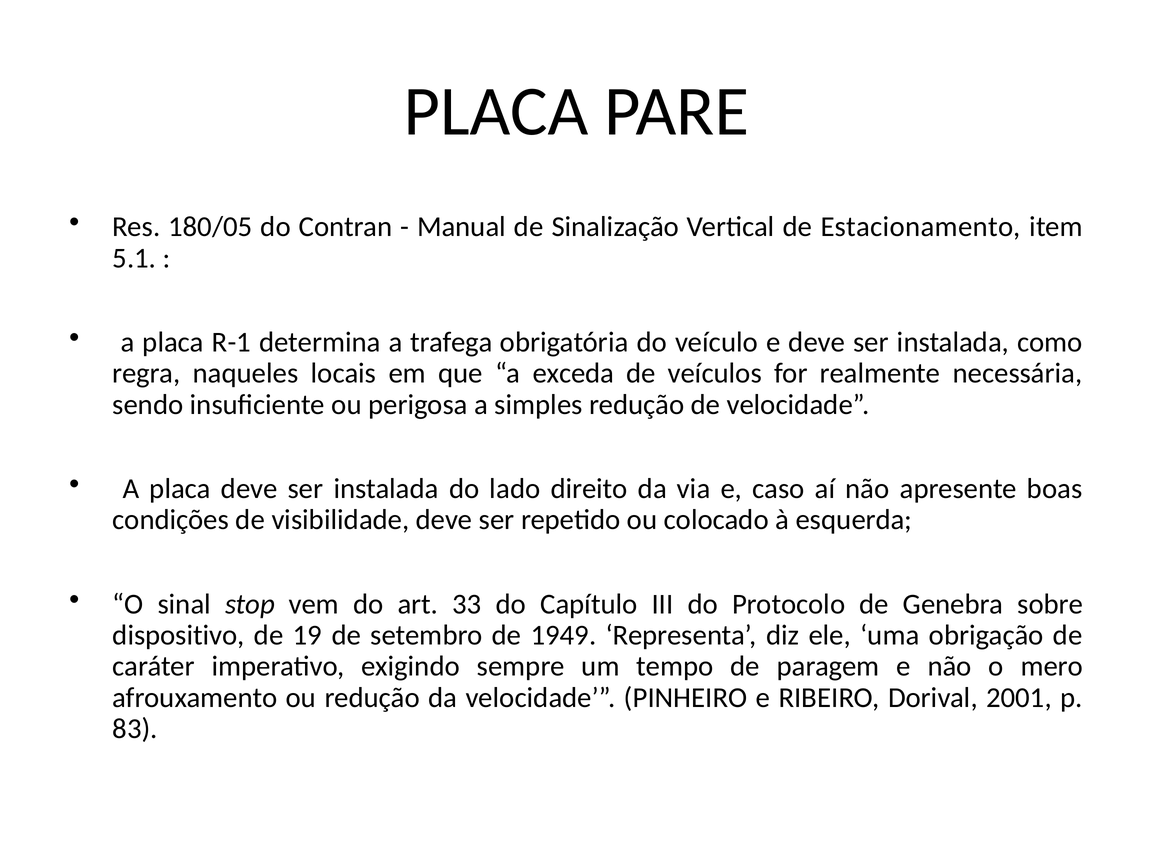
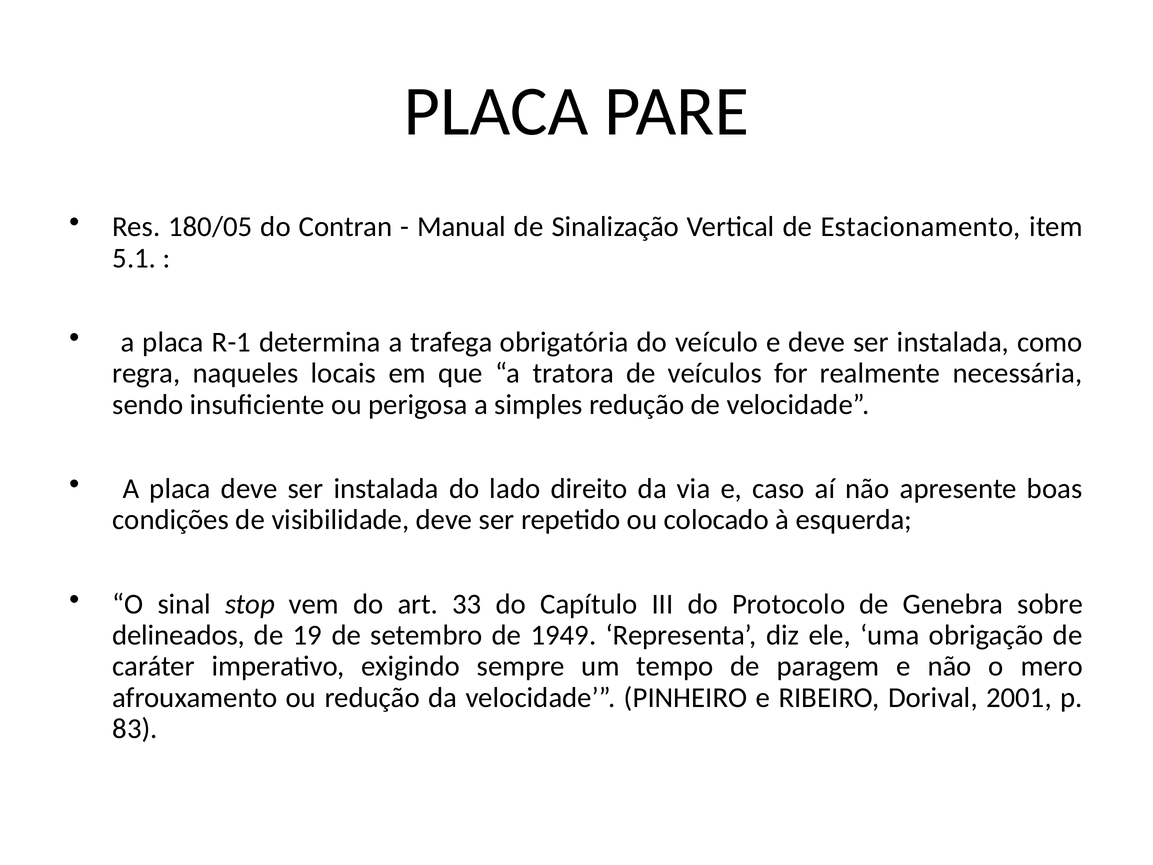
exceda: exceda -> tratora
dispositivo: dispositivo -> delineados
